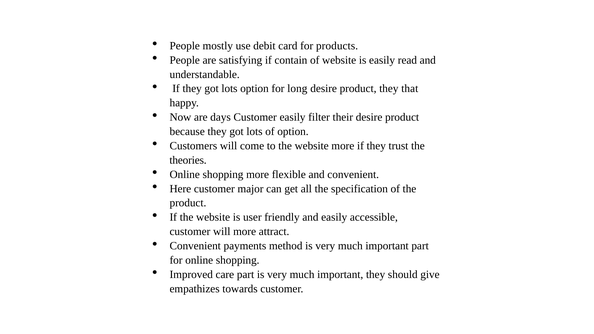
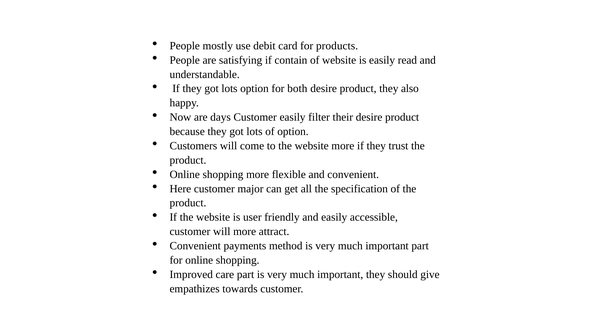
long: long -> both
that: that -> also
theories at (188, 160): theories -> product
